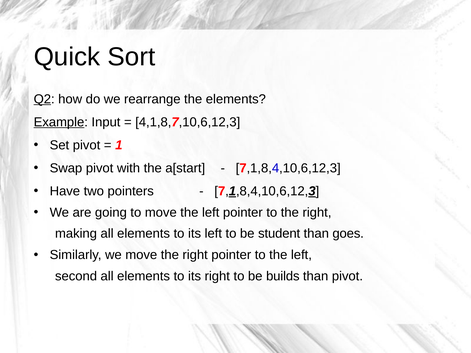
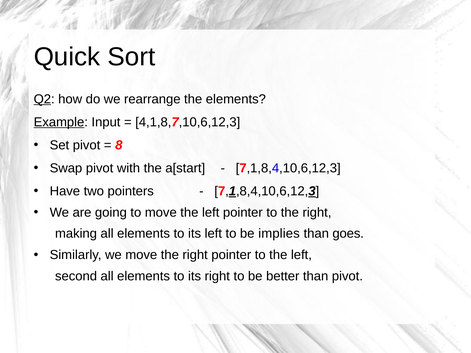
1: 1 -> 8
student: student -> implies
builds: builds -> better
